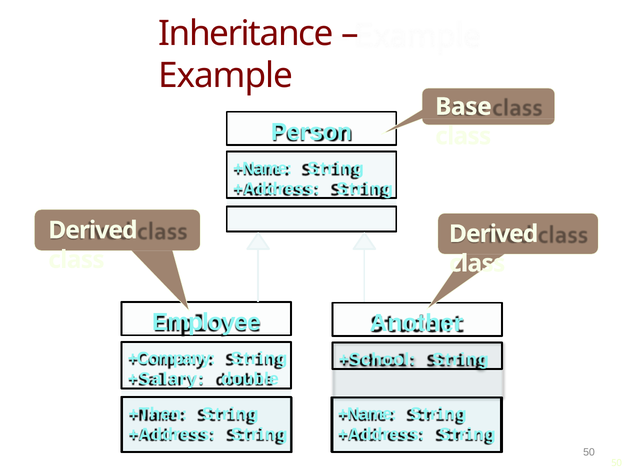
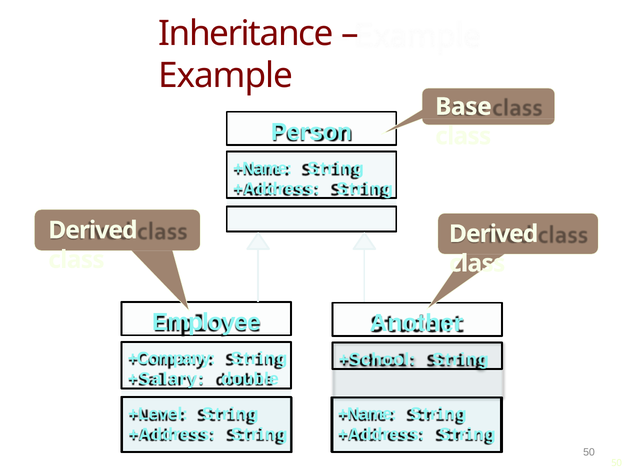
+Then: +Then -> +Level
